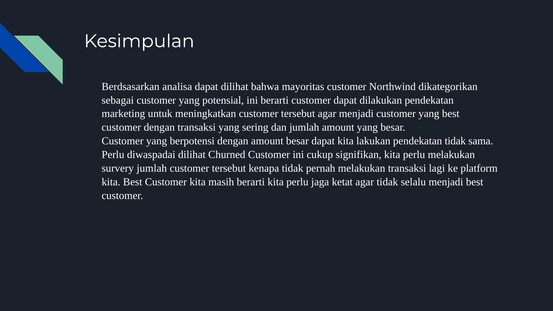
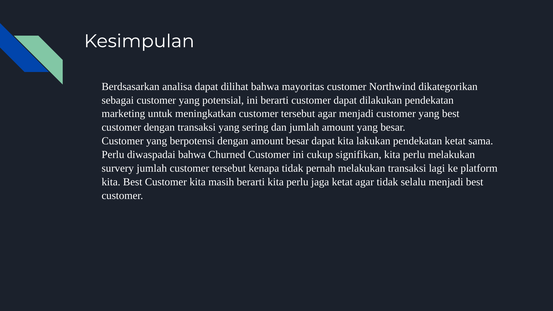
pendekatan tidak: tidak -> ketat
diwaspadai dilihat: dilihat -> bahwa
